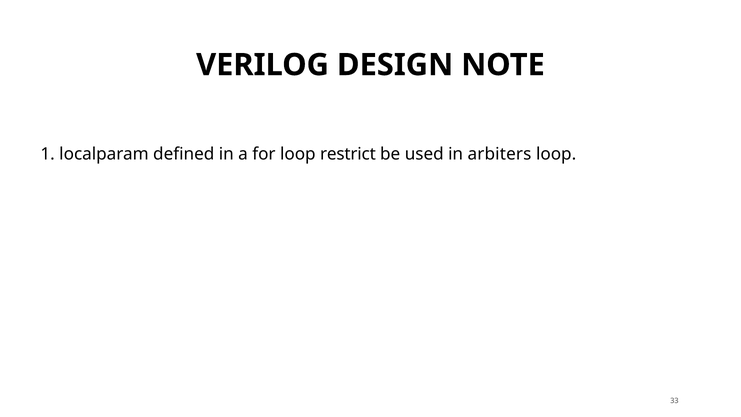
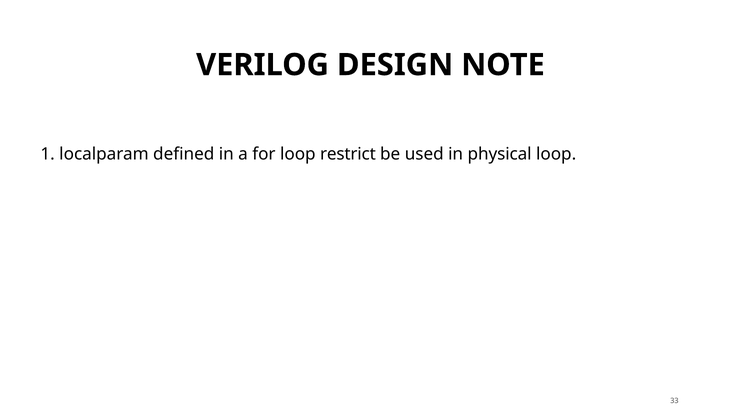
arbiters: arbiters -> physical
